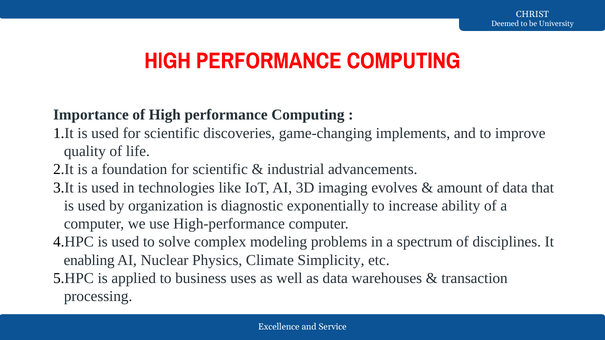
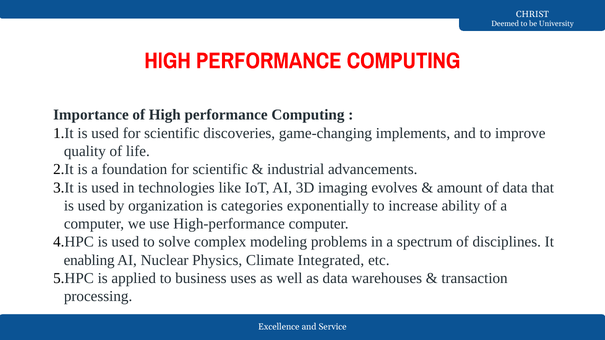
diagnostic: diagnostic -> categories
Simplicity: Simplicity -> Integrated
